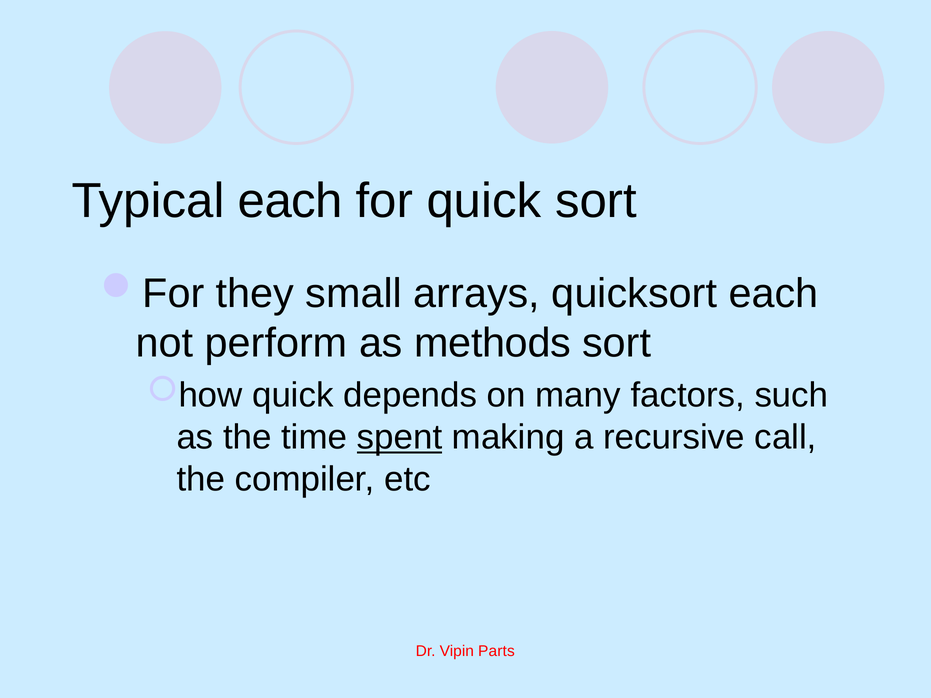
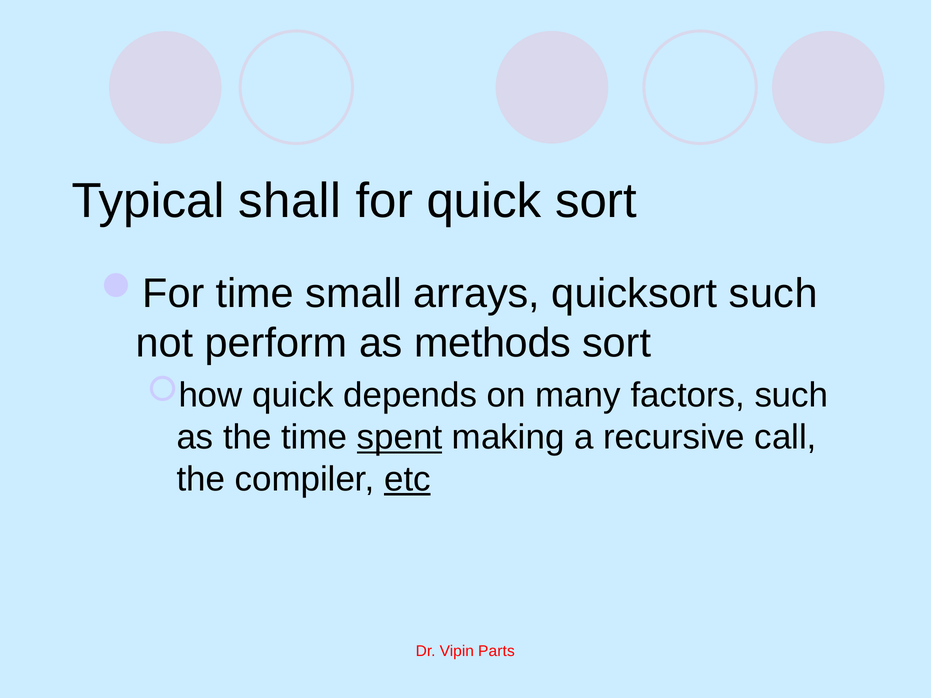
Typical each: each -> shall
they at (255, 294): they -> time
quicksort each: each -> such
etc underline: none -> present
